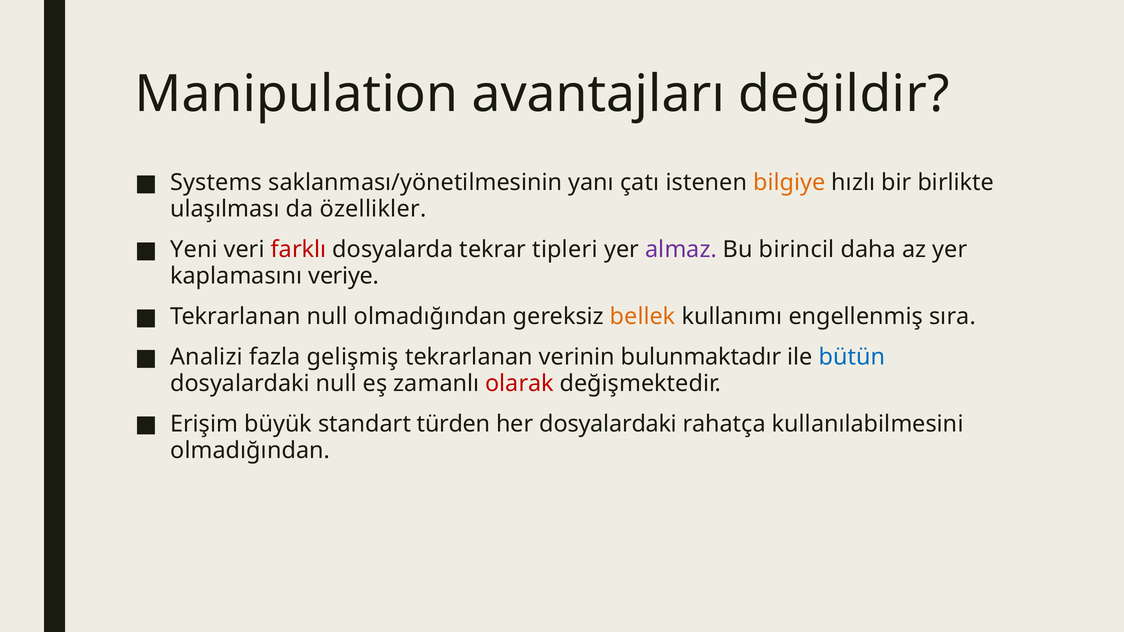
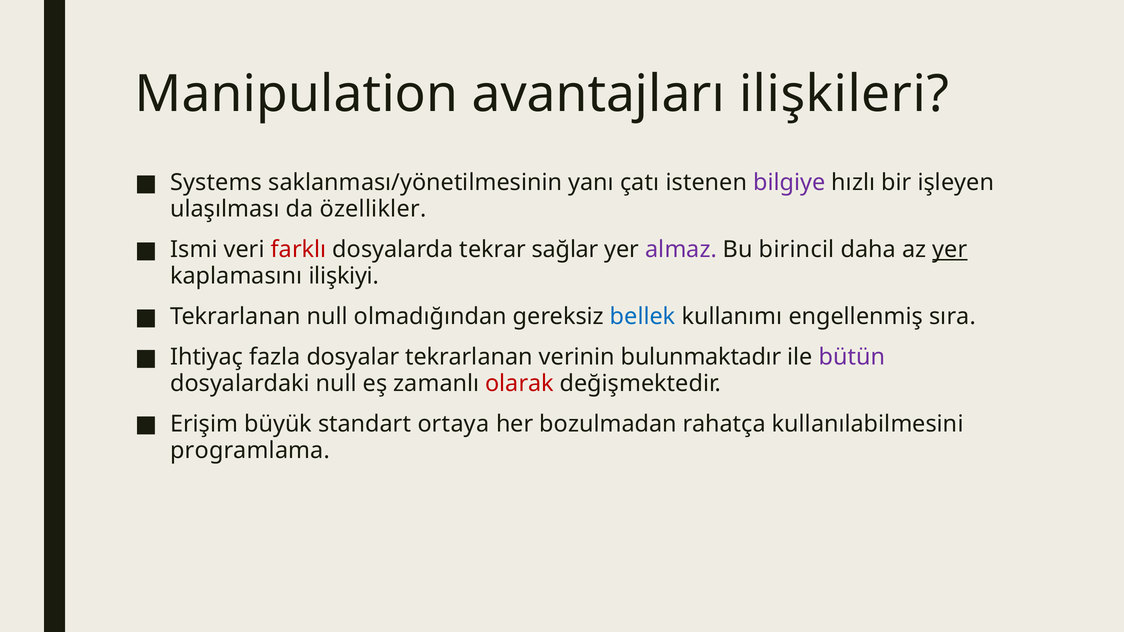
değildir: değildir -> ilişkileri
bilgiye colour: orange -> purple
birlikte: birlikte -> işleyen
Yeni: Yeni -> Ismi
tipleri: tipleri -> sağlar
yer at (950, 250) underline: none -> present
veriye: veriye -> ilişkiyi
bellek colour: orange -> blue
Analizi: Analizi -> Ihtiyaç
gelişmiş: gelişmiş -> dosyalar
bütün colour: blue -> purple
türden: türden -> ortaya
her dosyalardaki: dosyalardaki -> bozulmadan
olmadığından at (250, 450): olmadığından -> programlama
